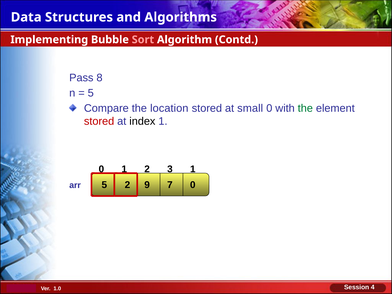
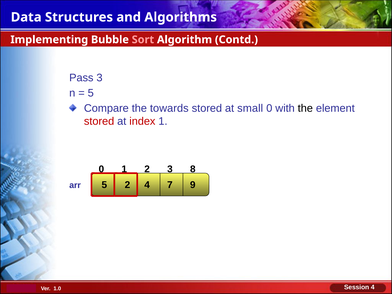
Pass 8: 8 -> 3
location: location -> towards
the at (305, 108) colour: green -> black
index colour: black -> red
1 at (193, 169): 1 -> 8
2 9: 9 -> 4
5 0: 0 -> 9
